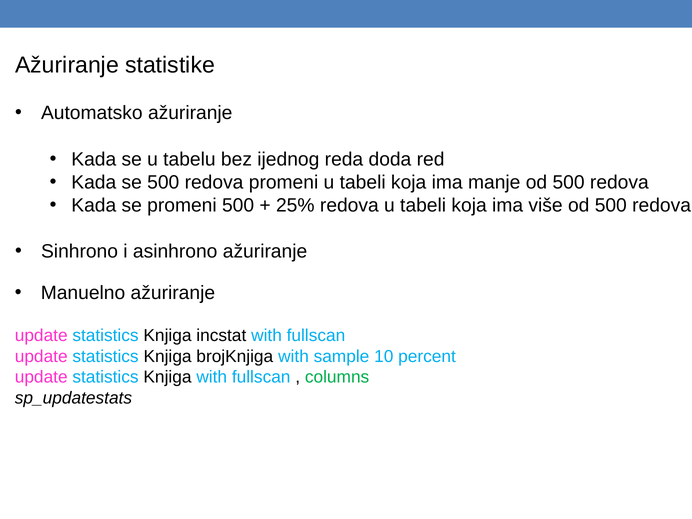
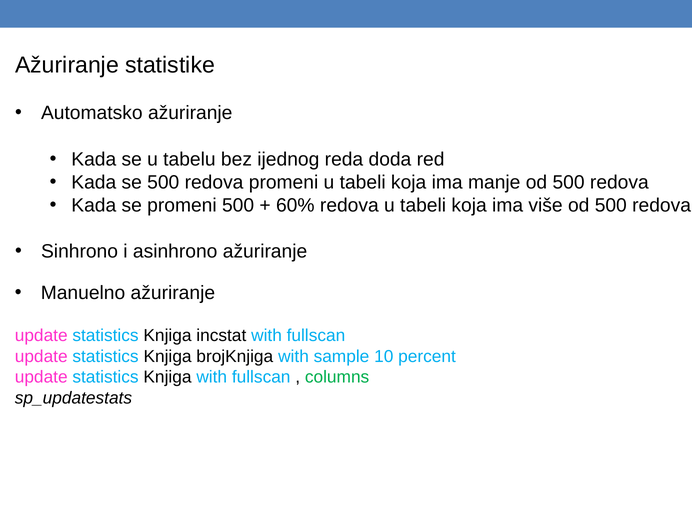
25%: 25% -> 60%
